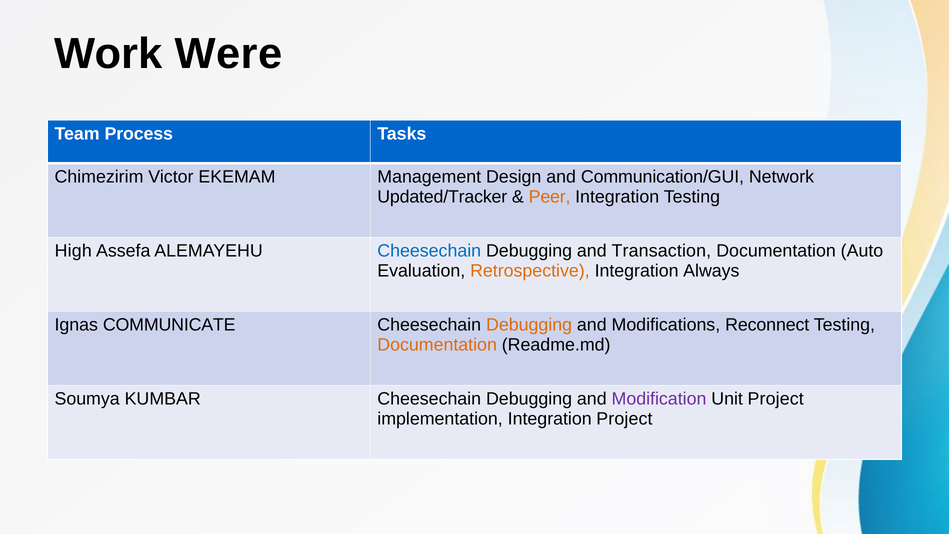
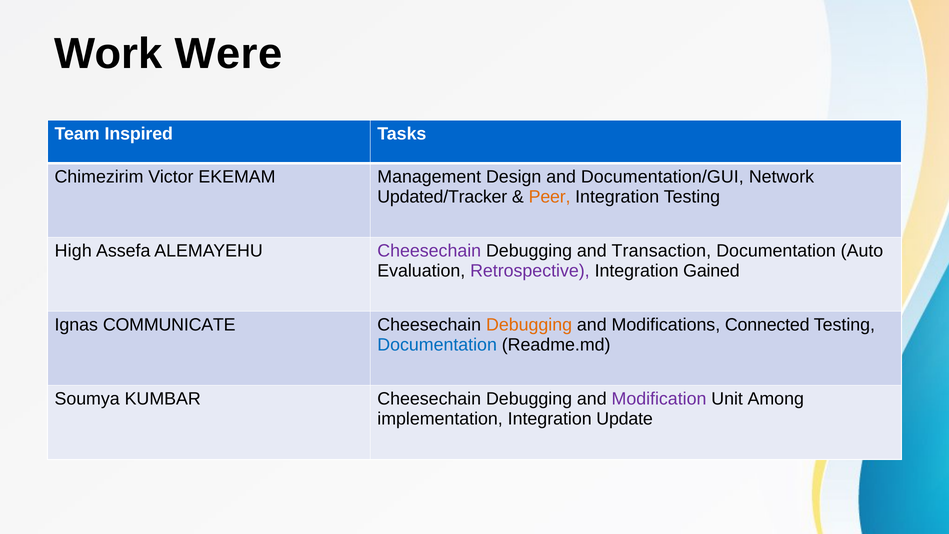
Process: Process -> Inspired
Communication/GUI: Communication/GUI -> Documentation/GUI
Cheesechain at (429, 251) colour: blue -> purple
Retrospective colour: orange -> purple
Always: Always -> Gained
Reconnect: Reconnect -> Connected
Documentation at (437, 345) colour: orange -> blue
Unit Project: Project -> Among
Integration Project: Project -> Update
